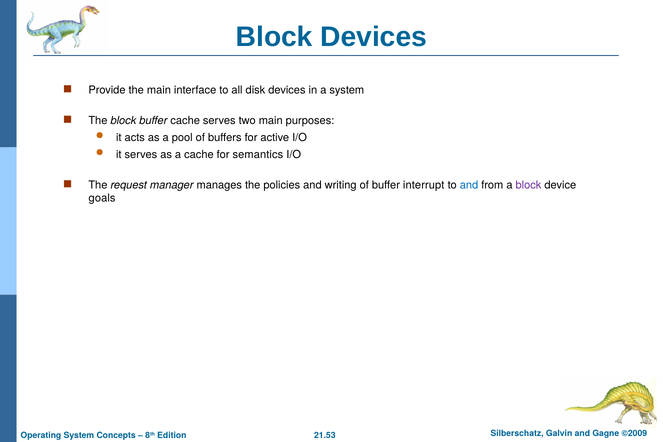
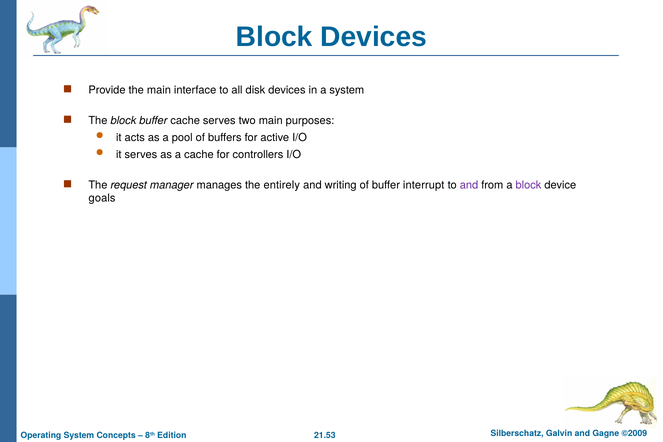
semantics: semantics -> controllers
policies: policies -> entirely
and at (469, 185) colour: blue -> purple
